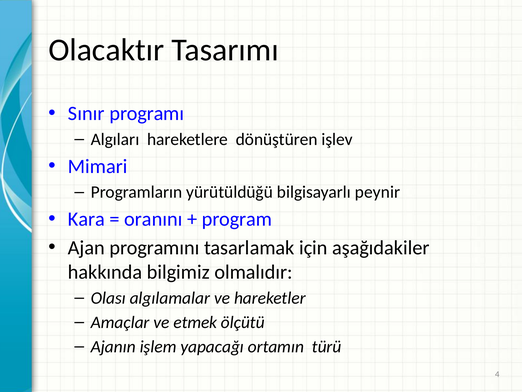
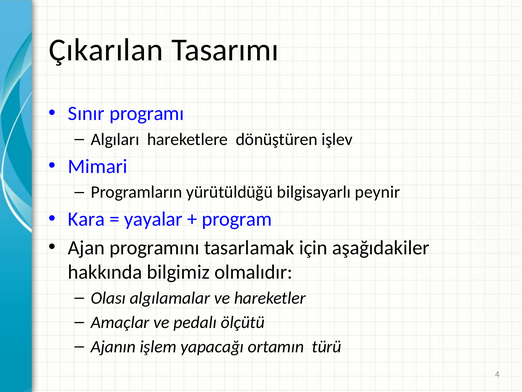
Olacaktır: Olacaktır -> Çıkarılan
oranını: oranını -> yayalar
etmek: etmek -> pedalı
